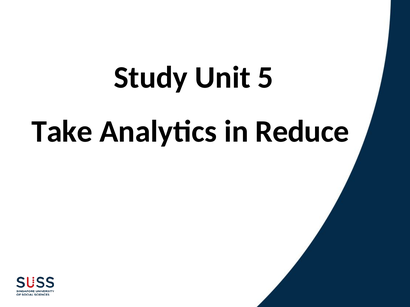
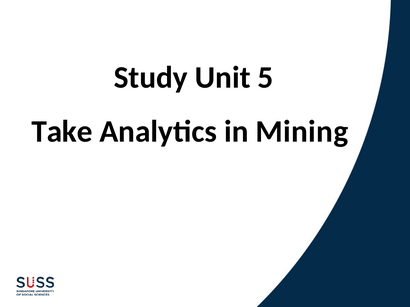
Reduce: Reduce -> Mining
